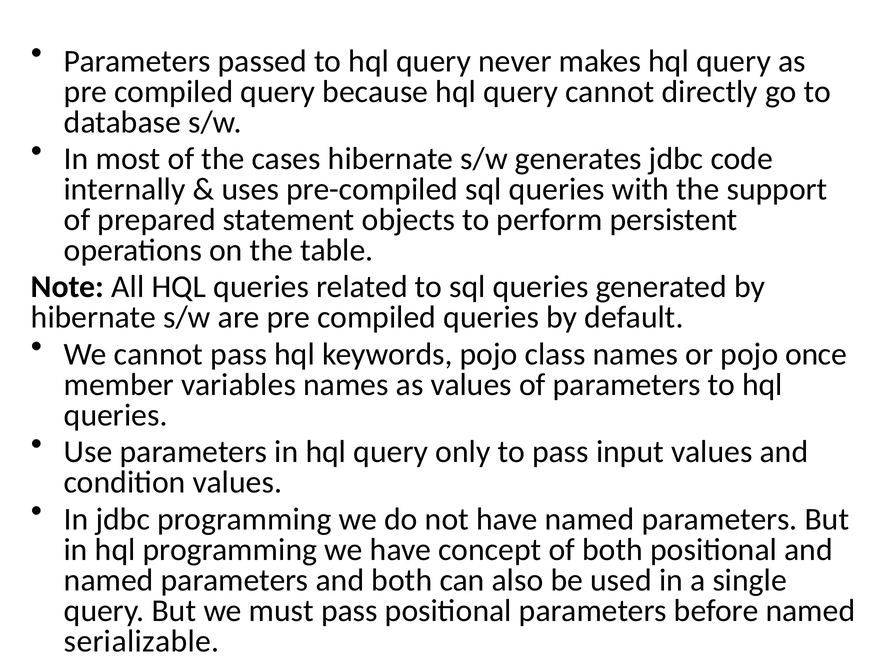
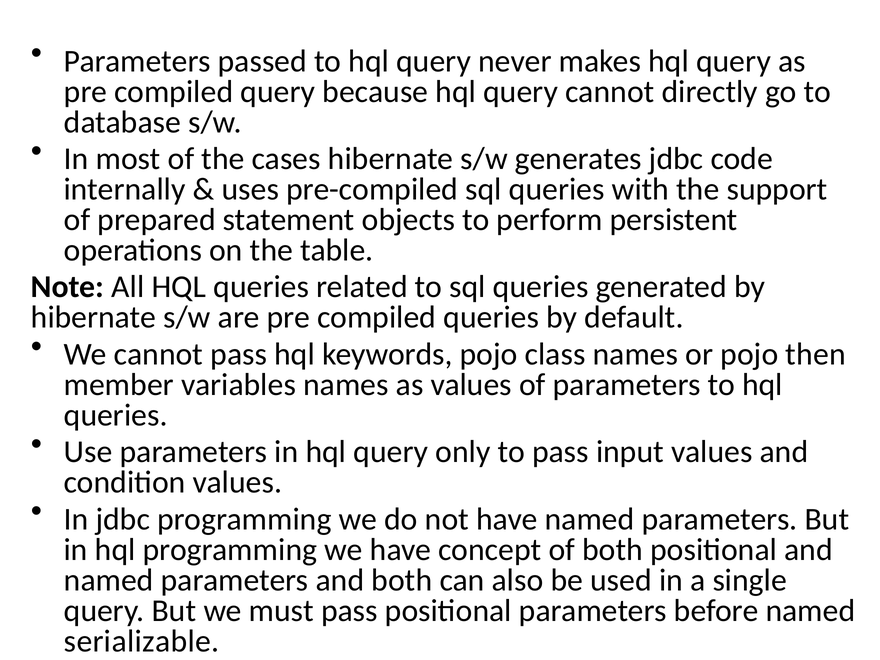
once: once -> then
